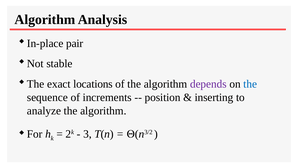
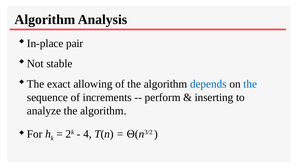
locations: locations -> allowing
depends colour: purple -> blue
position: position -> perform
3: 3 -> 4
